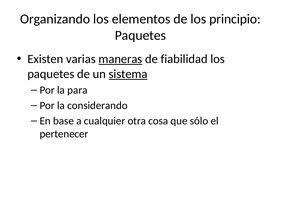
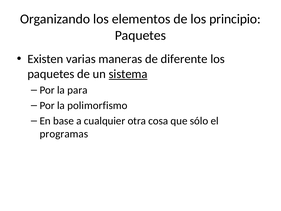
maneras underline: present -> none
fiabilidad: fiabilidad -> diferente
considerando: considerando -> polimorfismo
pertenecer: pertenecer -> programas
